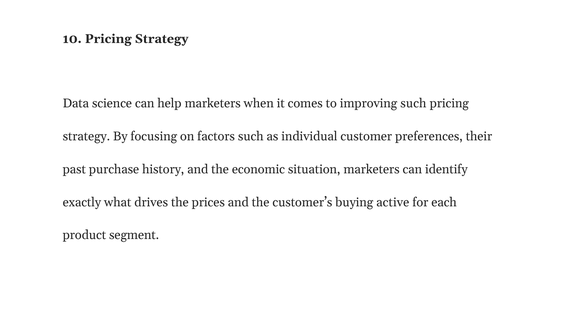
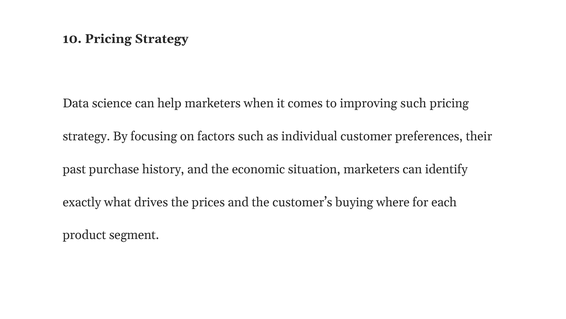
active: active -> where
